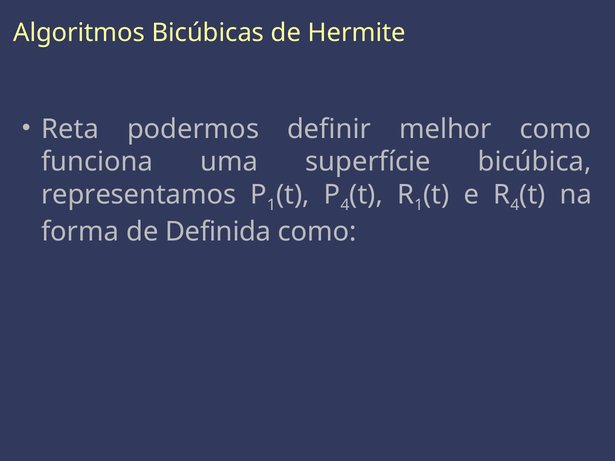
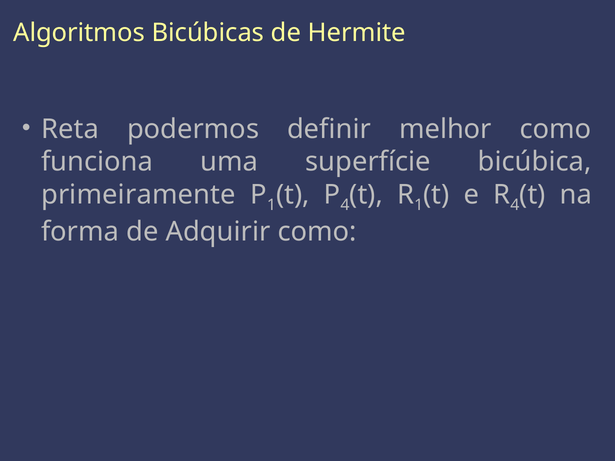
representamos: representamos -> primeiramente
Definida: Definida -> Adquirir
